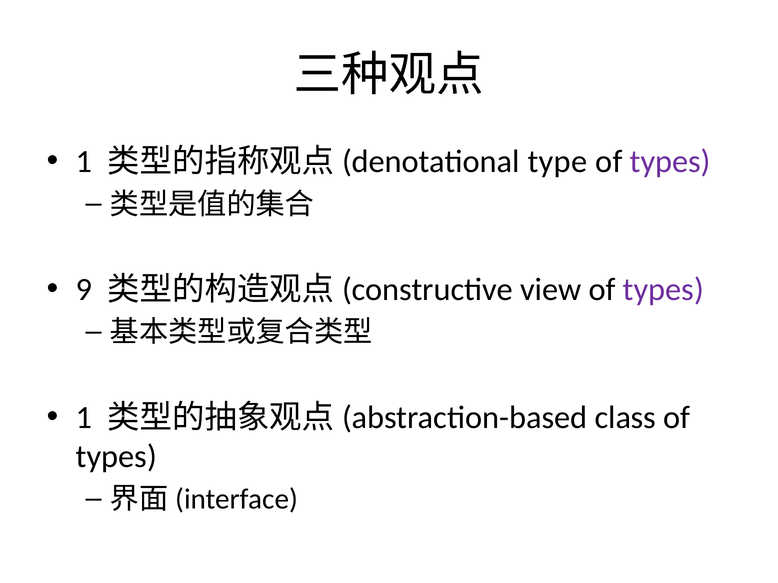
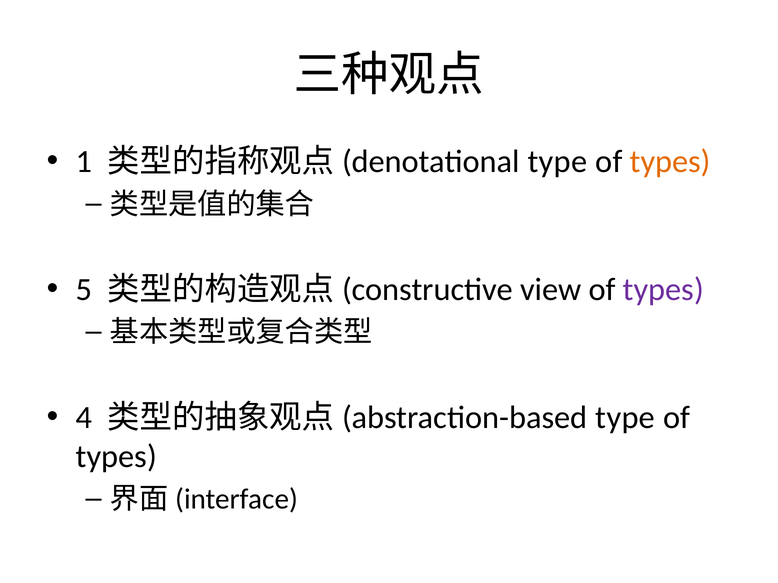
types at (670, 162) colour: purple -> orange
9: 9 -> 5
1 at (84, 418): 1 -> 4
class at (625, 418): class -> type
